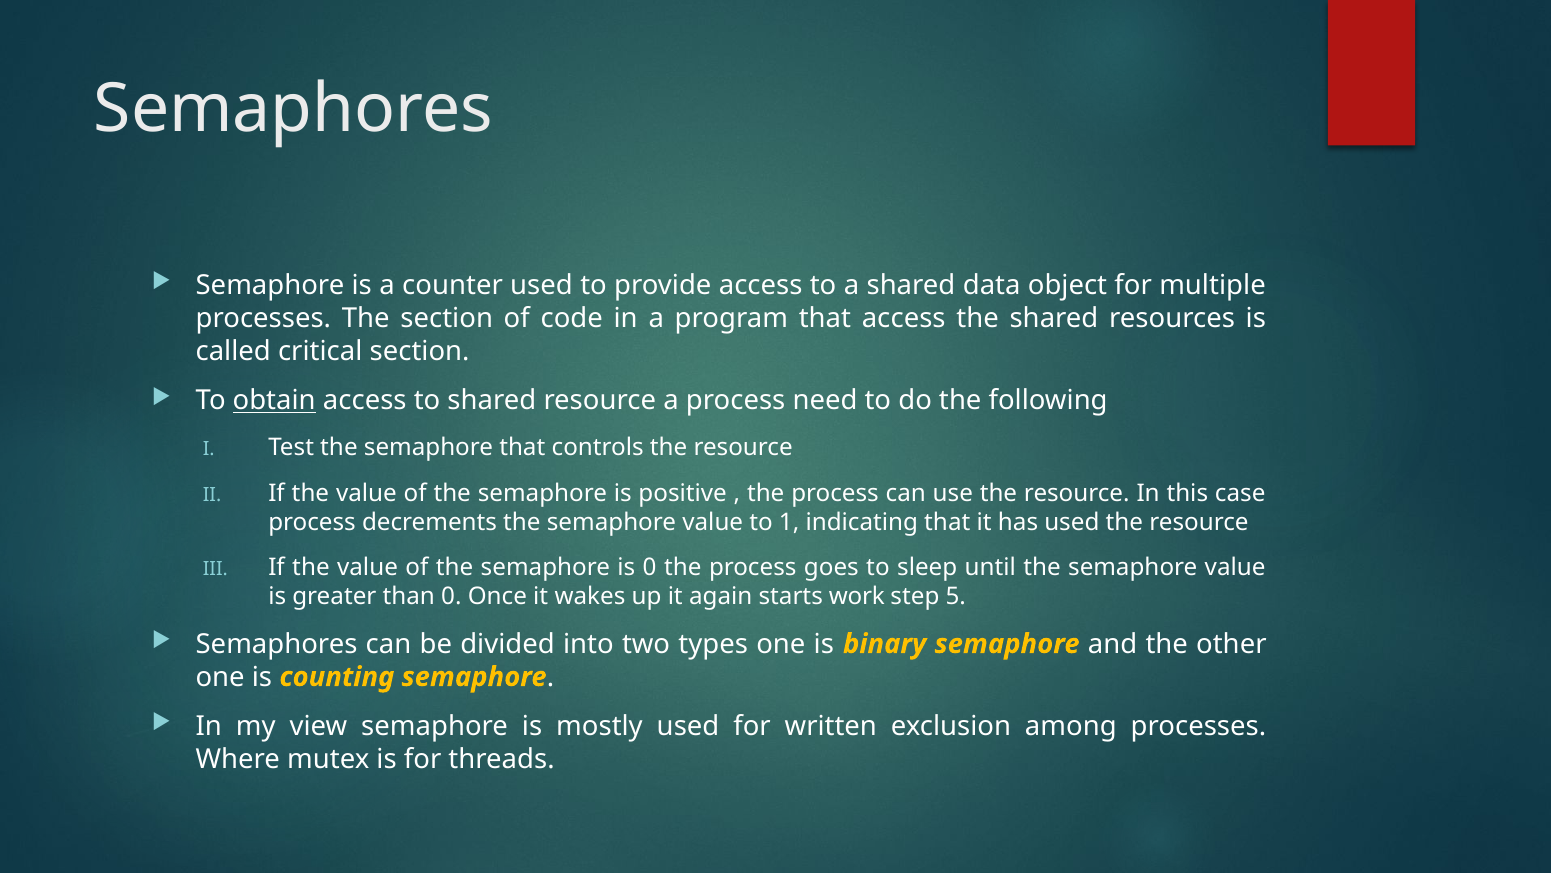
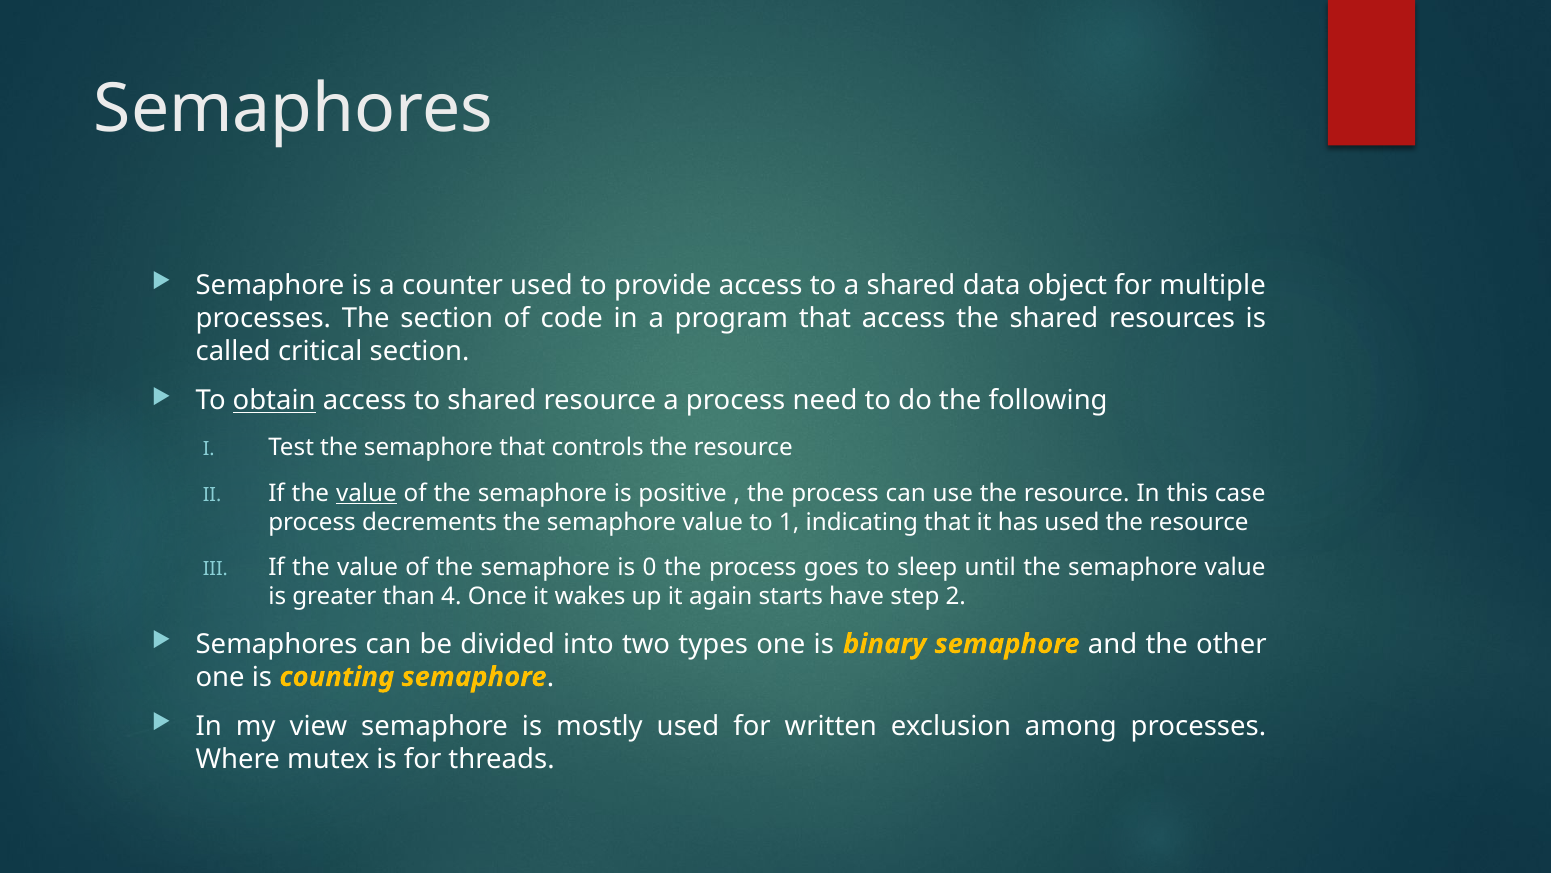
value at (366, 493) underline: none -> present
than 0: 0 -> 4
work: work -> have
5: 5 -> 2
